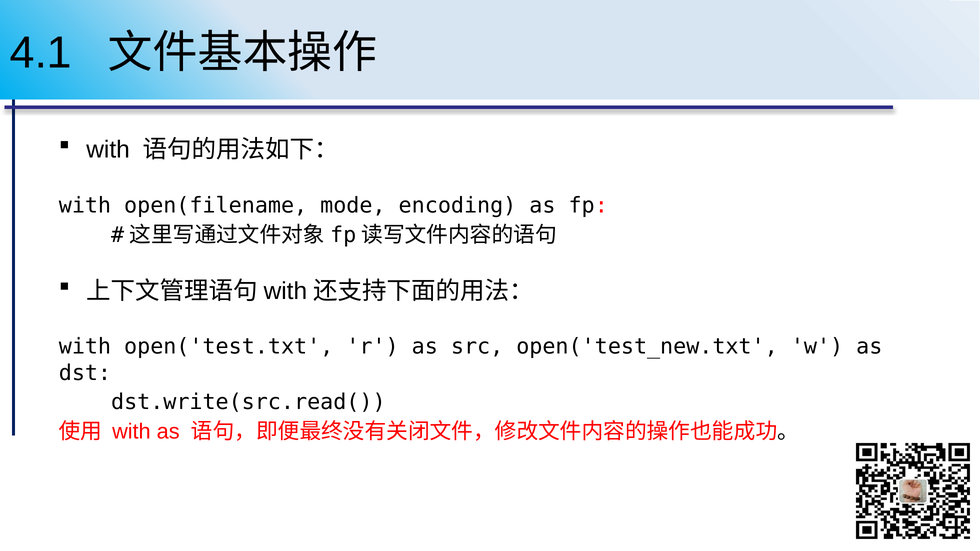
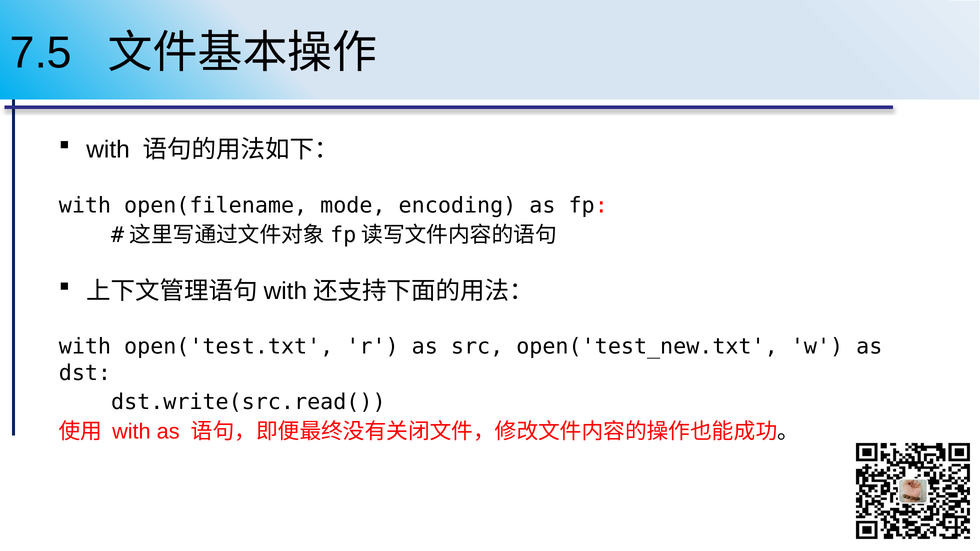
4.1: 4.1 -> 7.5
